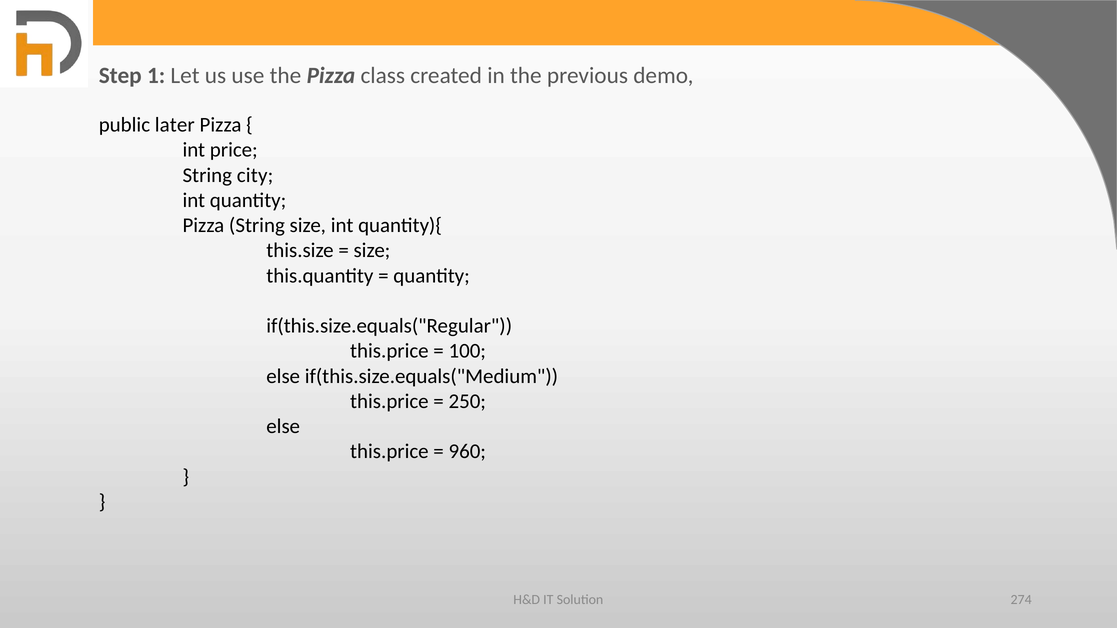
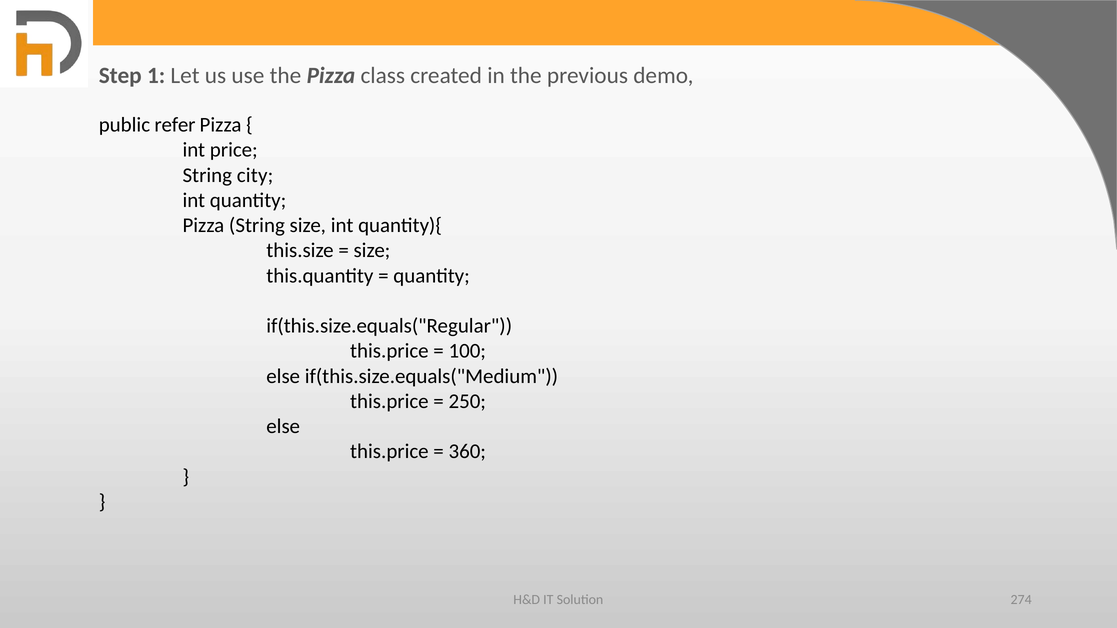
later: later -> refer
960: 960 -> 360
